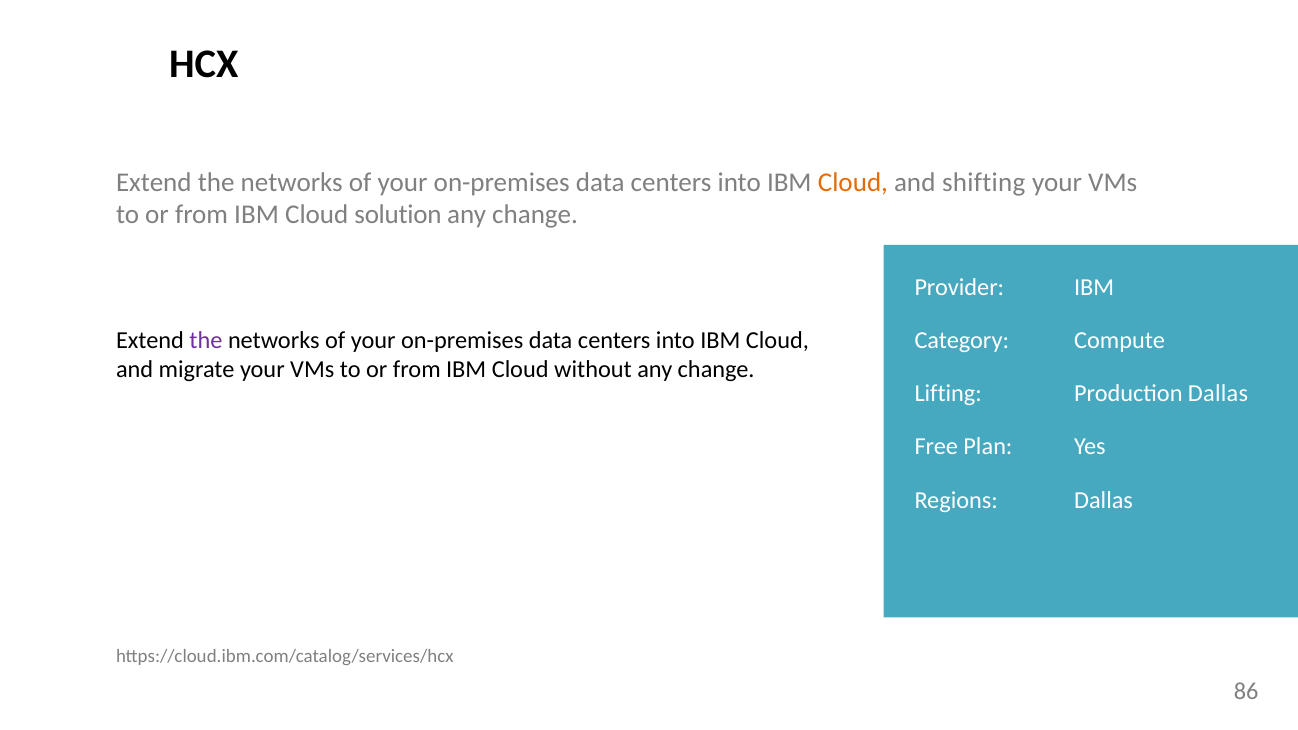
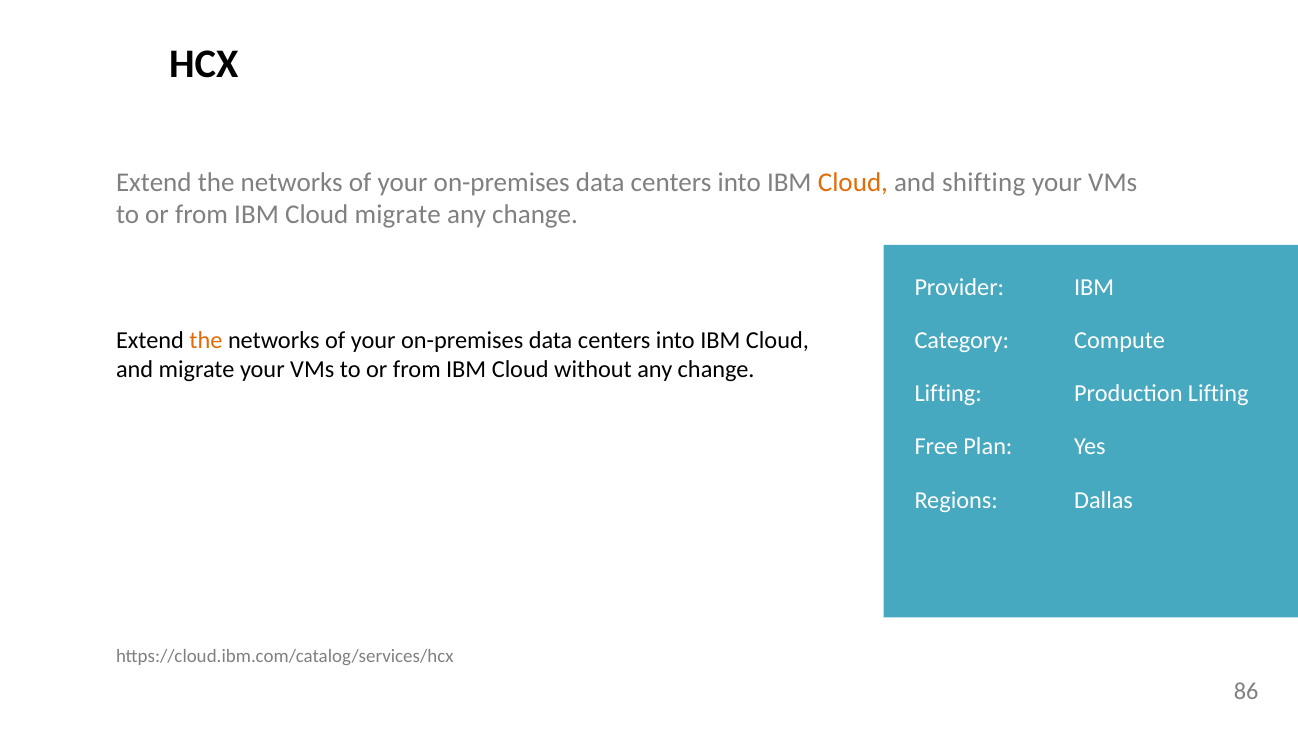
Cloud solution: solution -> migrate
the at (206, 340) colour: purple -> orange
Production Dallas: Dallas -> Lifting
